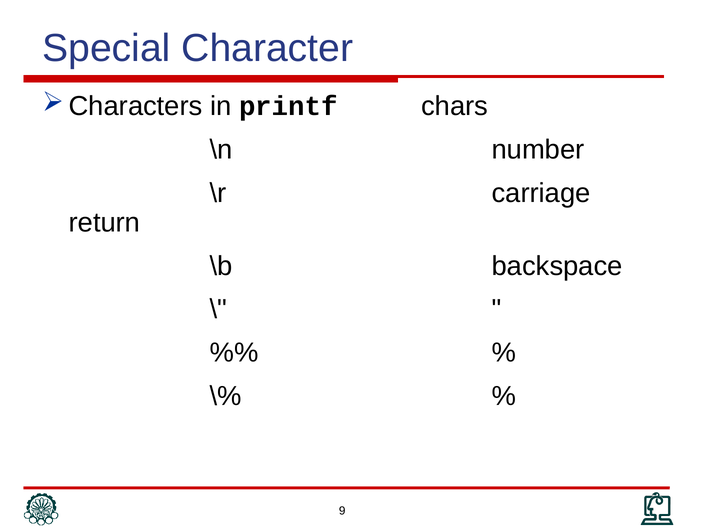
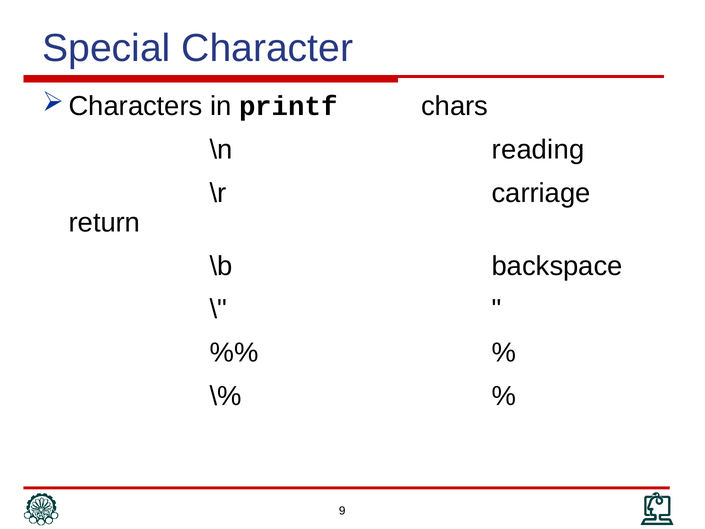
number: number -> reading
